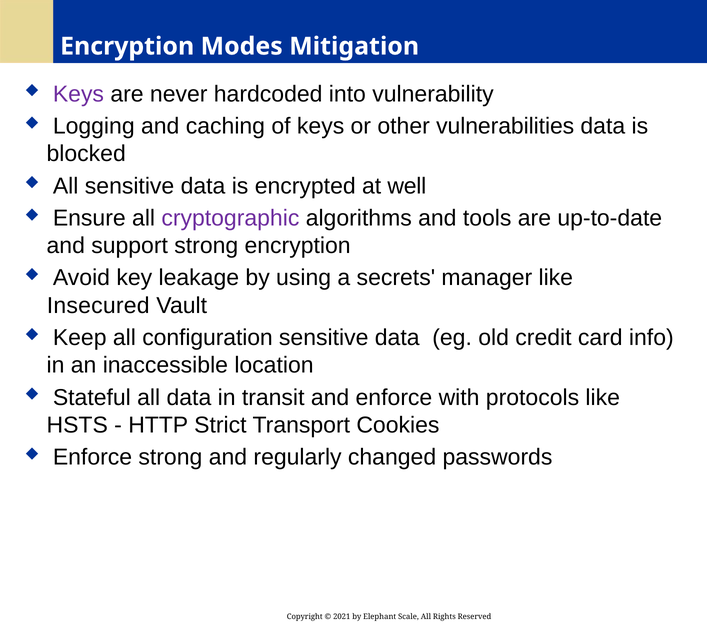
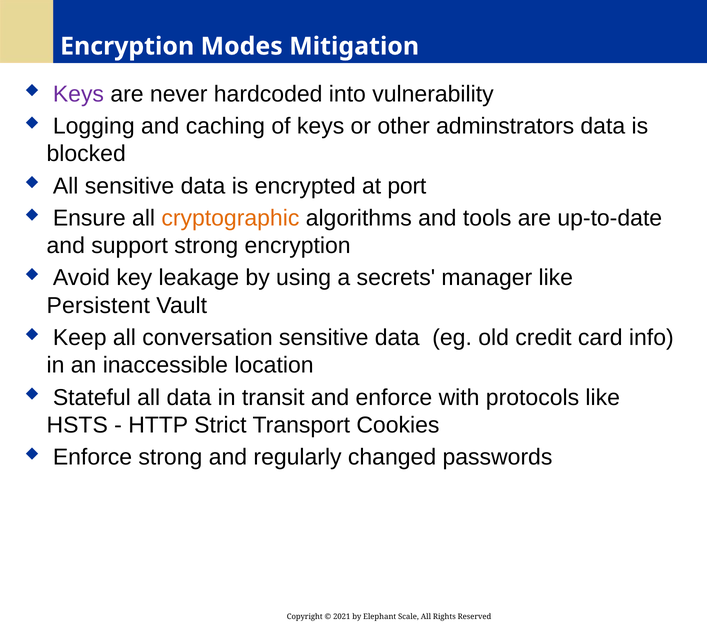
vulnerabilities: vulnerabilities -> adminstrators
well: well -> port
cryptographic colour: purple -> orange
Insecured: Insecured -> Persistent
configuration: configuration -> conversation
